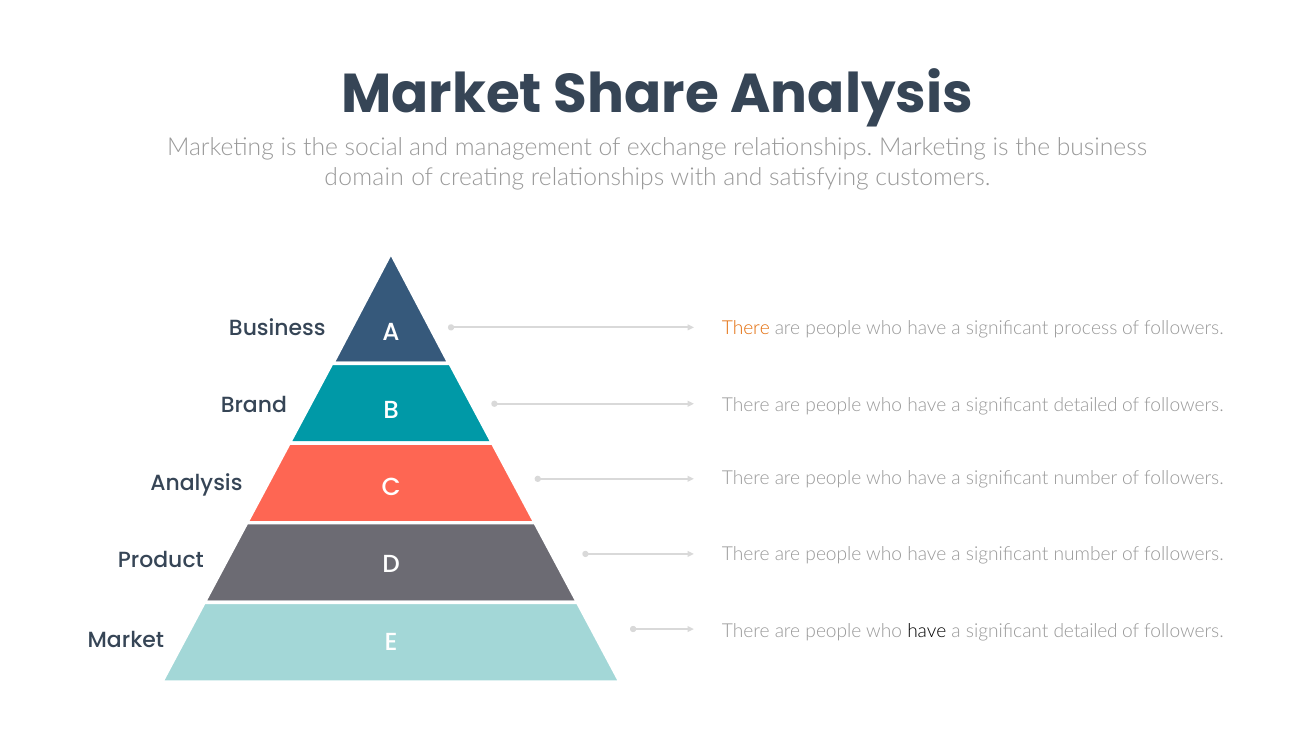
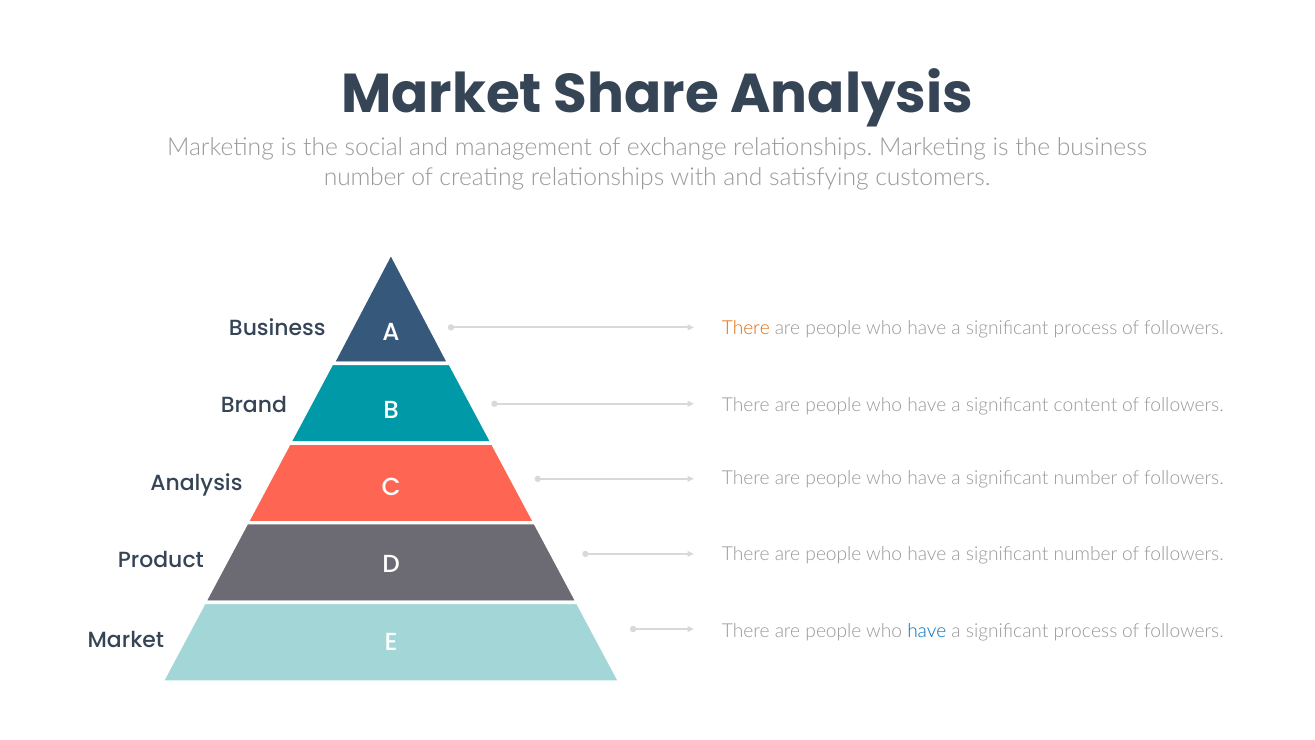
domain at (364, 177): domain -> number
detailed at (1086, 405): detailed -> content
have at (927, 631) colour: black -> blue
detailed at (1086, 631): detailed -> process
